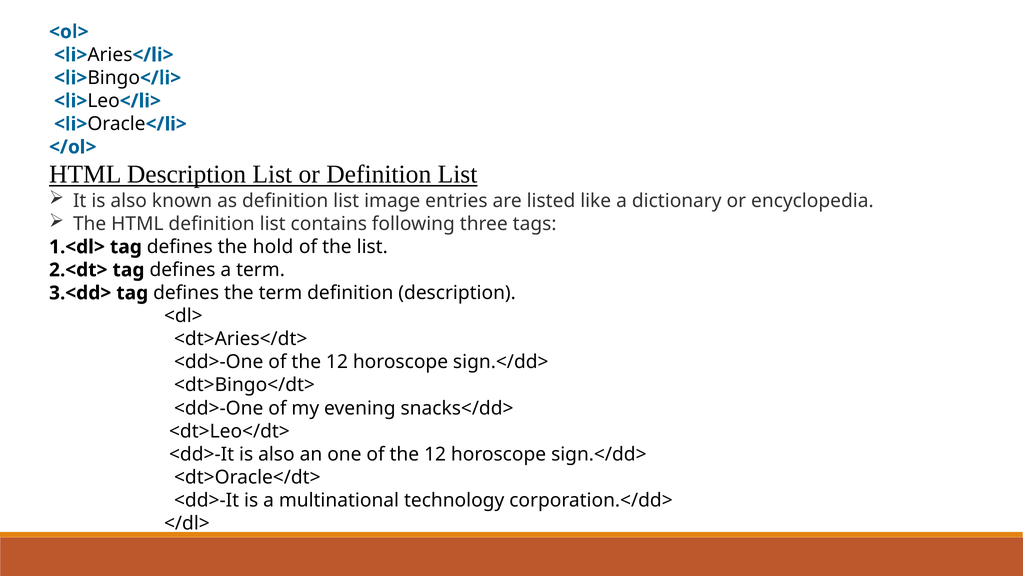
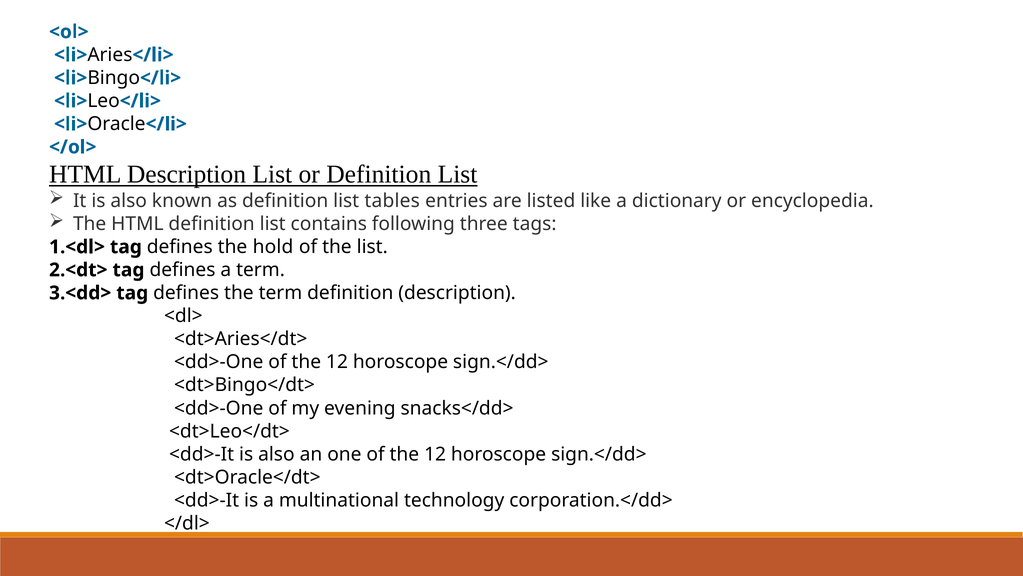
image: image -> tables
